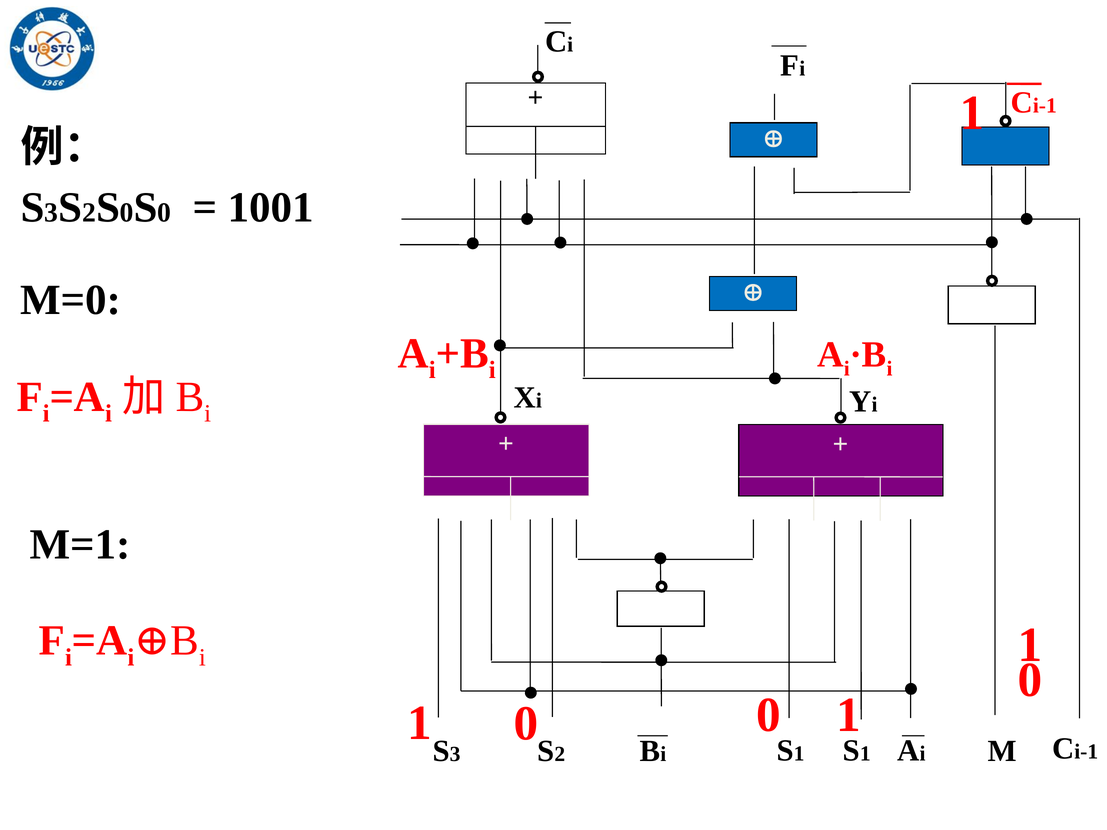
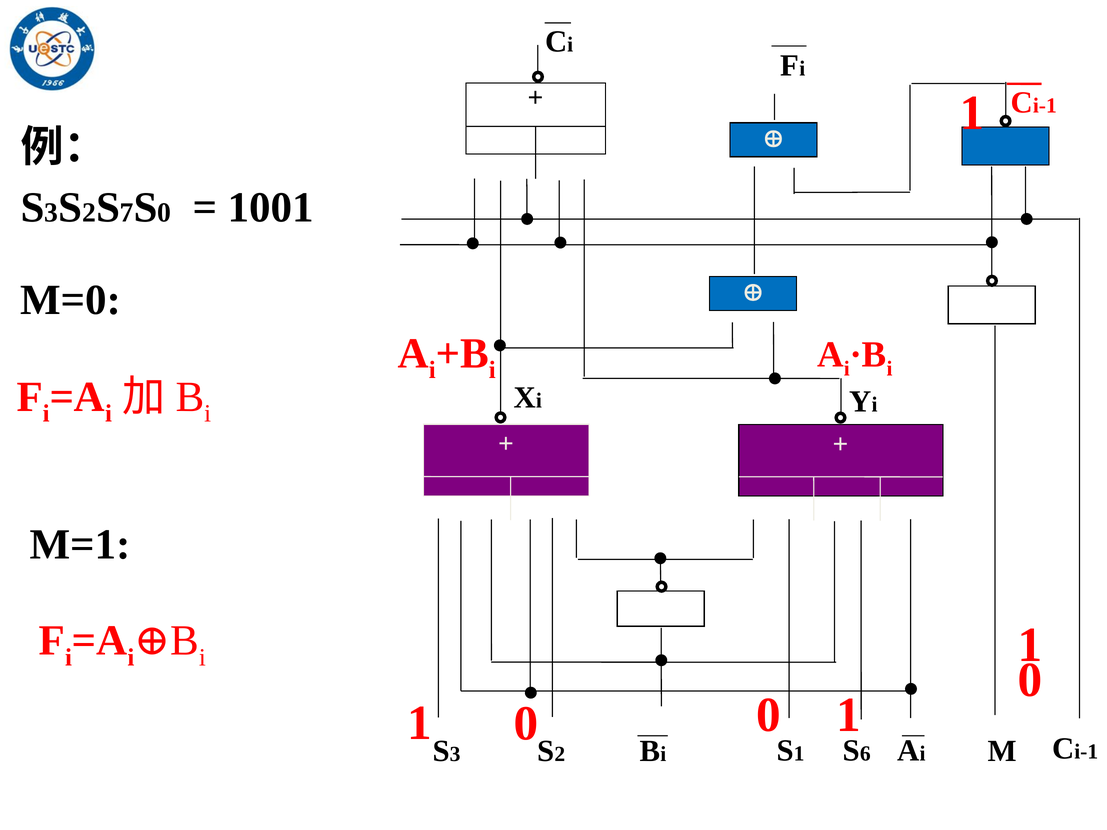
0 at (127, 213): 0 -> 7
1 at (865, 754): 1 -> 6
